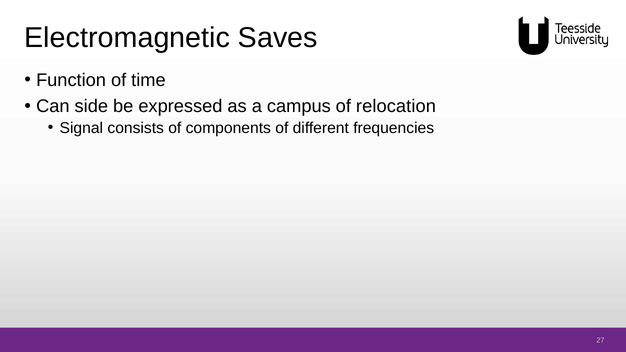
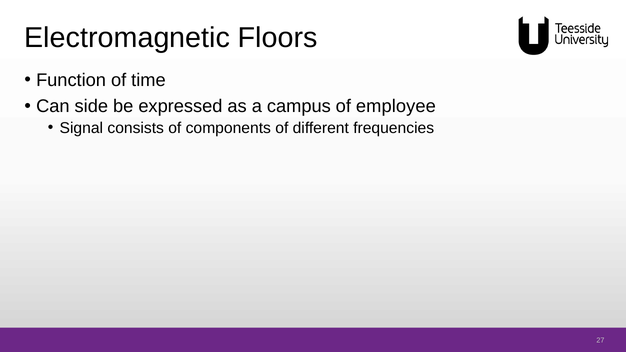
Saves: Saves -> Floors
relocation: relocation -> employee
